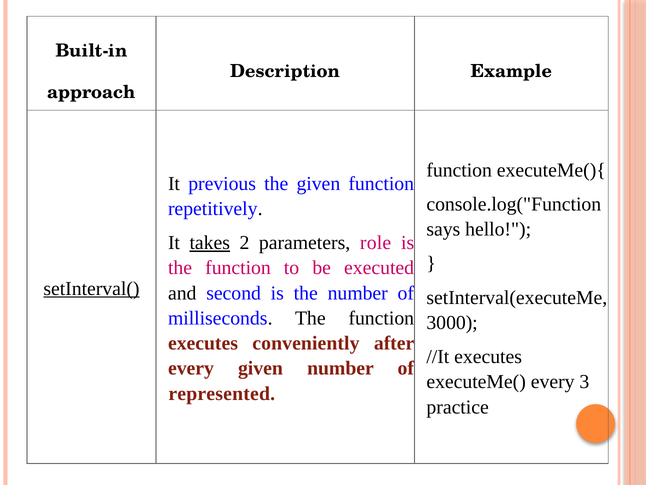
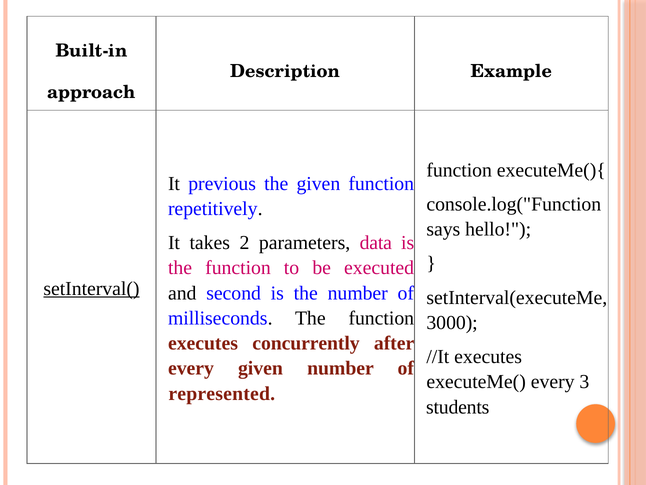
takes underline: present -> none
role: role -> data
conveniently: conveniently -> concurrently
practice: practice -> students
